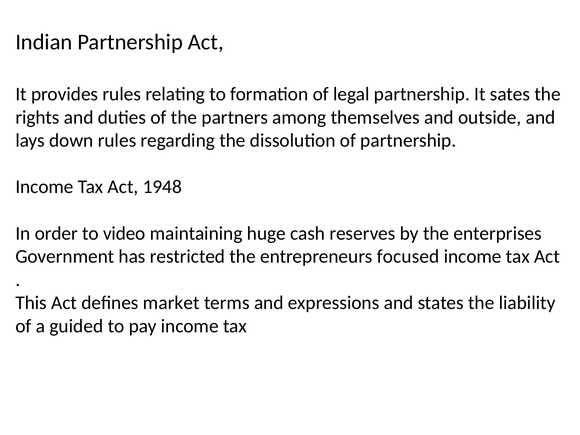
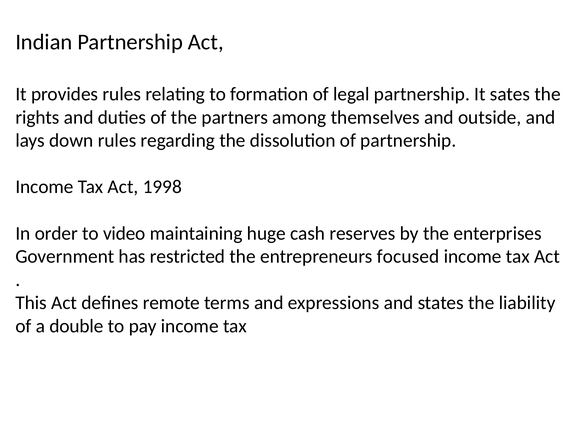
1948: 1948 -> 1998
market: market -> remote
guided: guided -> double
